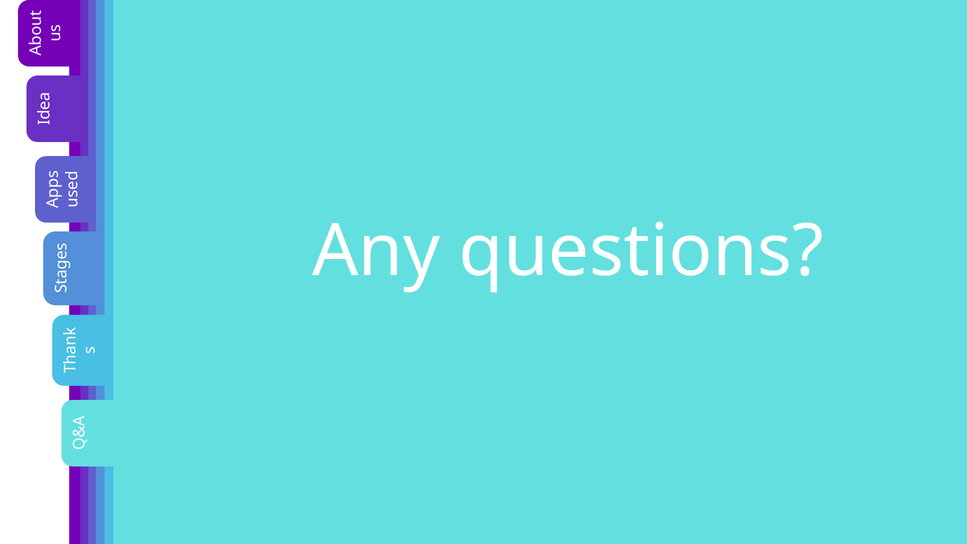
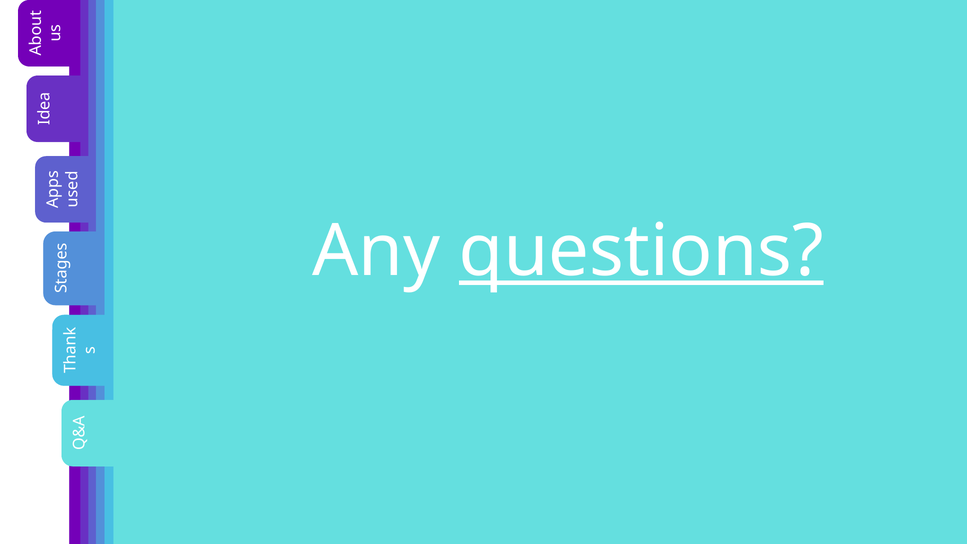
questions underline: none -> present
